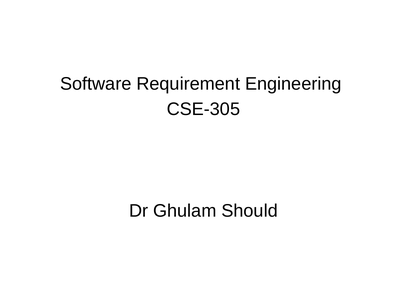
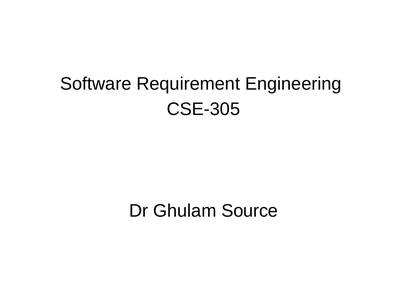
Should: Should -> Source
